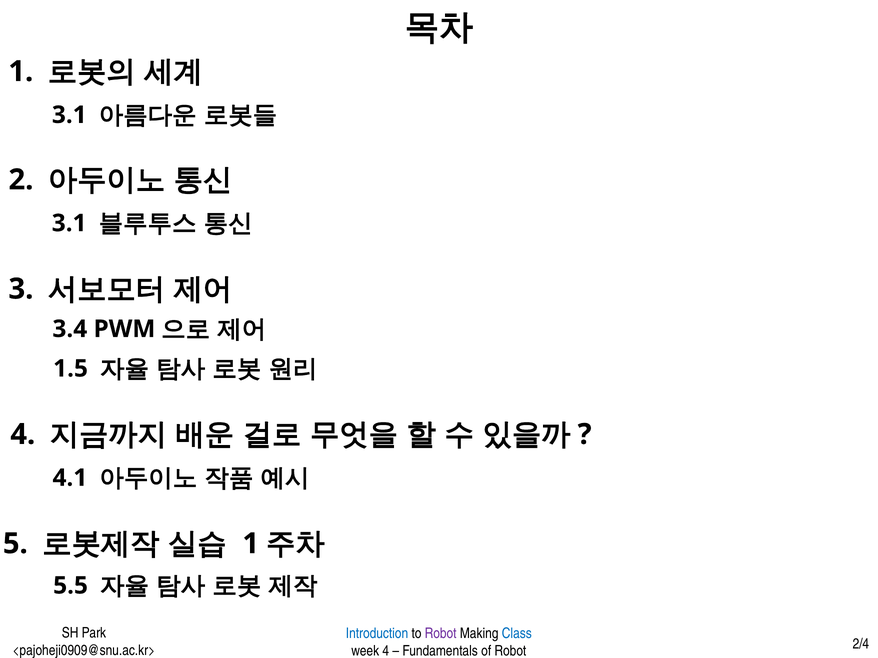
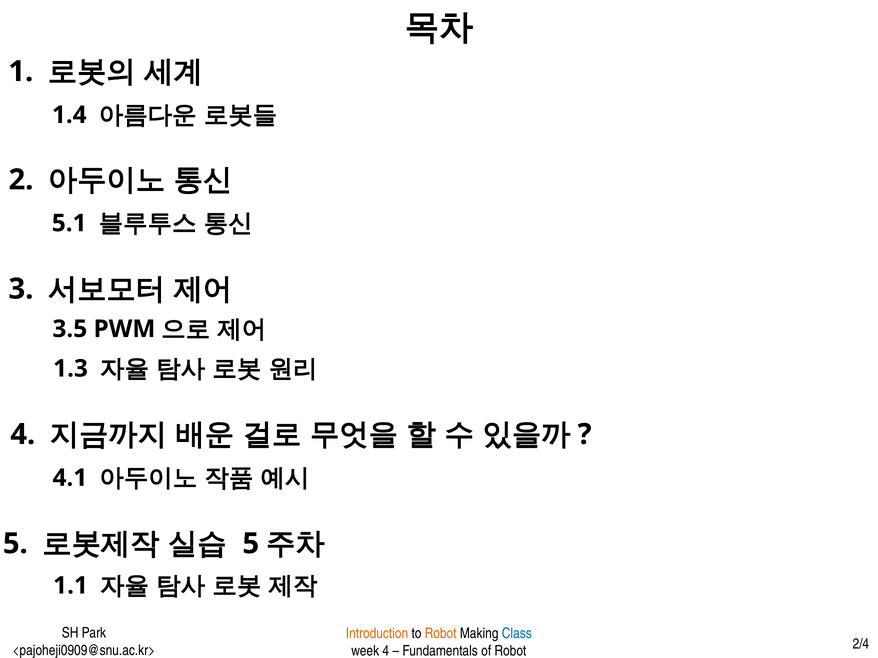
3.1 at (69, 115): 3.1 -> 1.4
3.1 at (69, 223): 3.1 -> 5.1
3.4: 3.4 -> 3.5
1.5: 1.5 -> 1.3
1 at (251, 544): 1 -> 5
5.5: 5.5 -> 1.1
Introduction colour: blue -> orange
Robot at (441, 634) colour: purple -> orange
